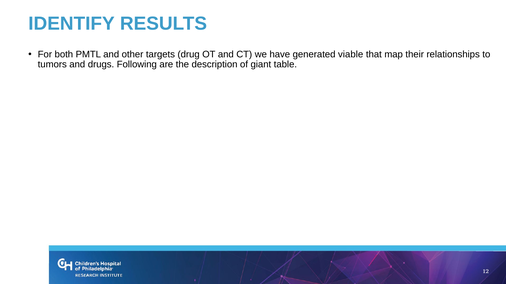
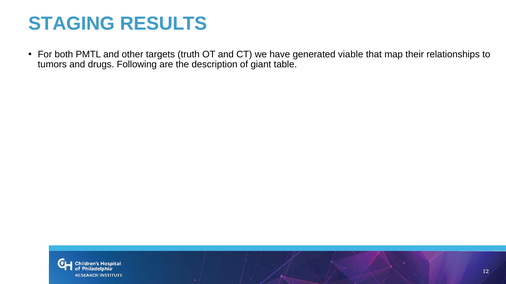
IDENTIFY: IDENTIFY -> STAGING
drug: drug -> truth
